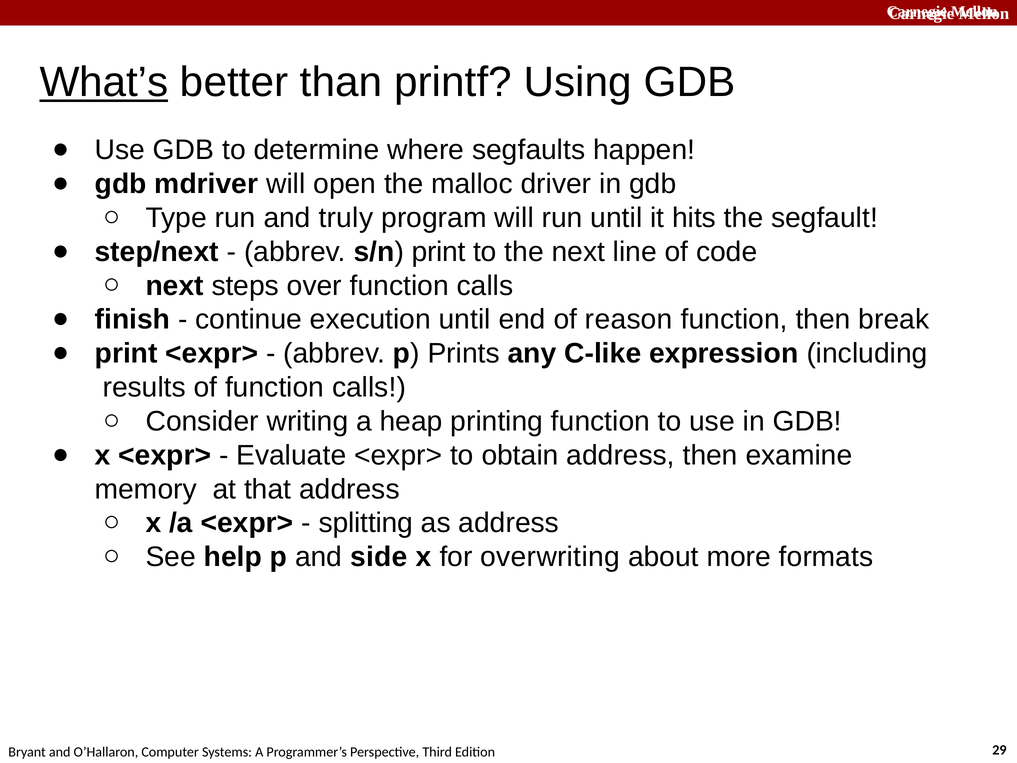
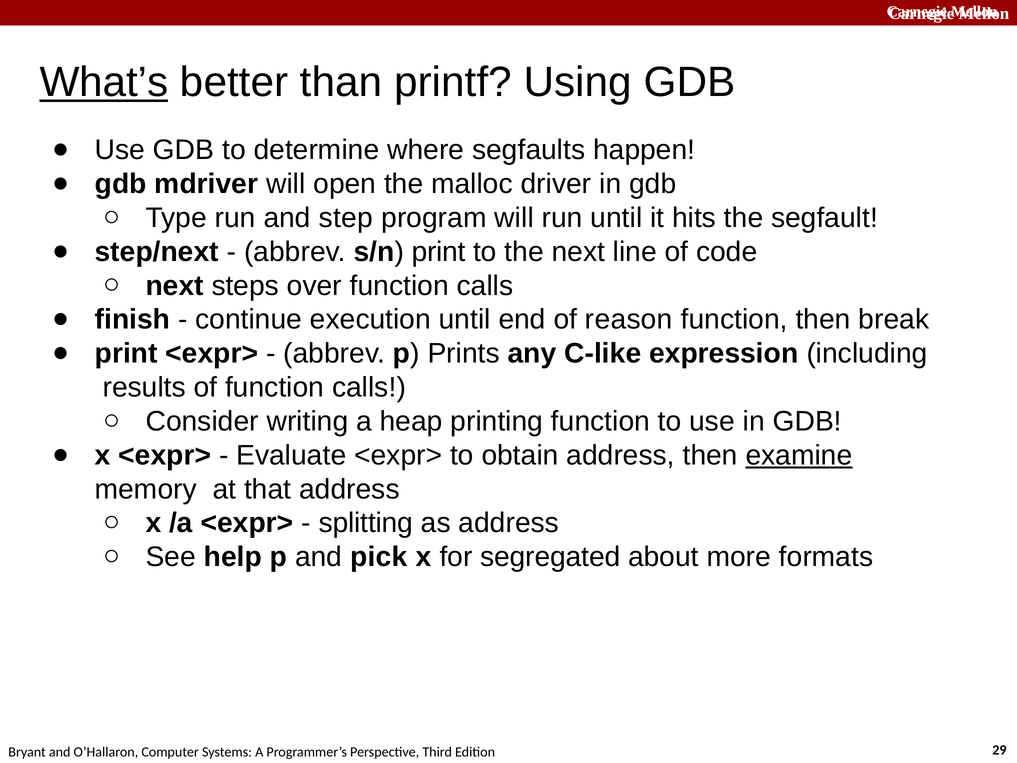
truly: truly -> step
examine underline: none -> present
side: side -> pick
overwriting: overwriting -> segregated
